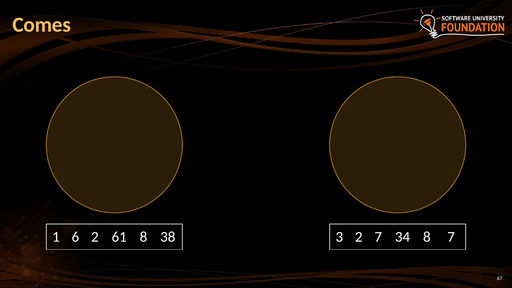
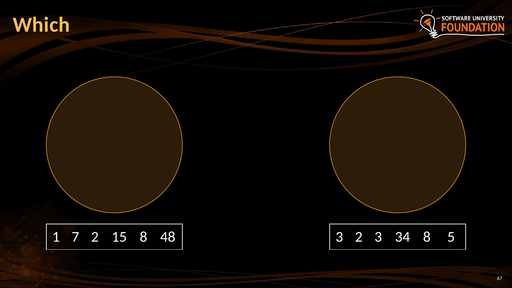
Comes: Comes -> Which
6: 6 -> 7
61: 61 -> 15
38: 38 -> 48
2 7: 7 -> 3
8 7: 7 -> 5
